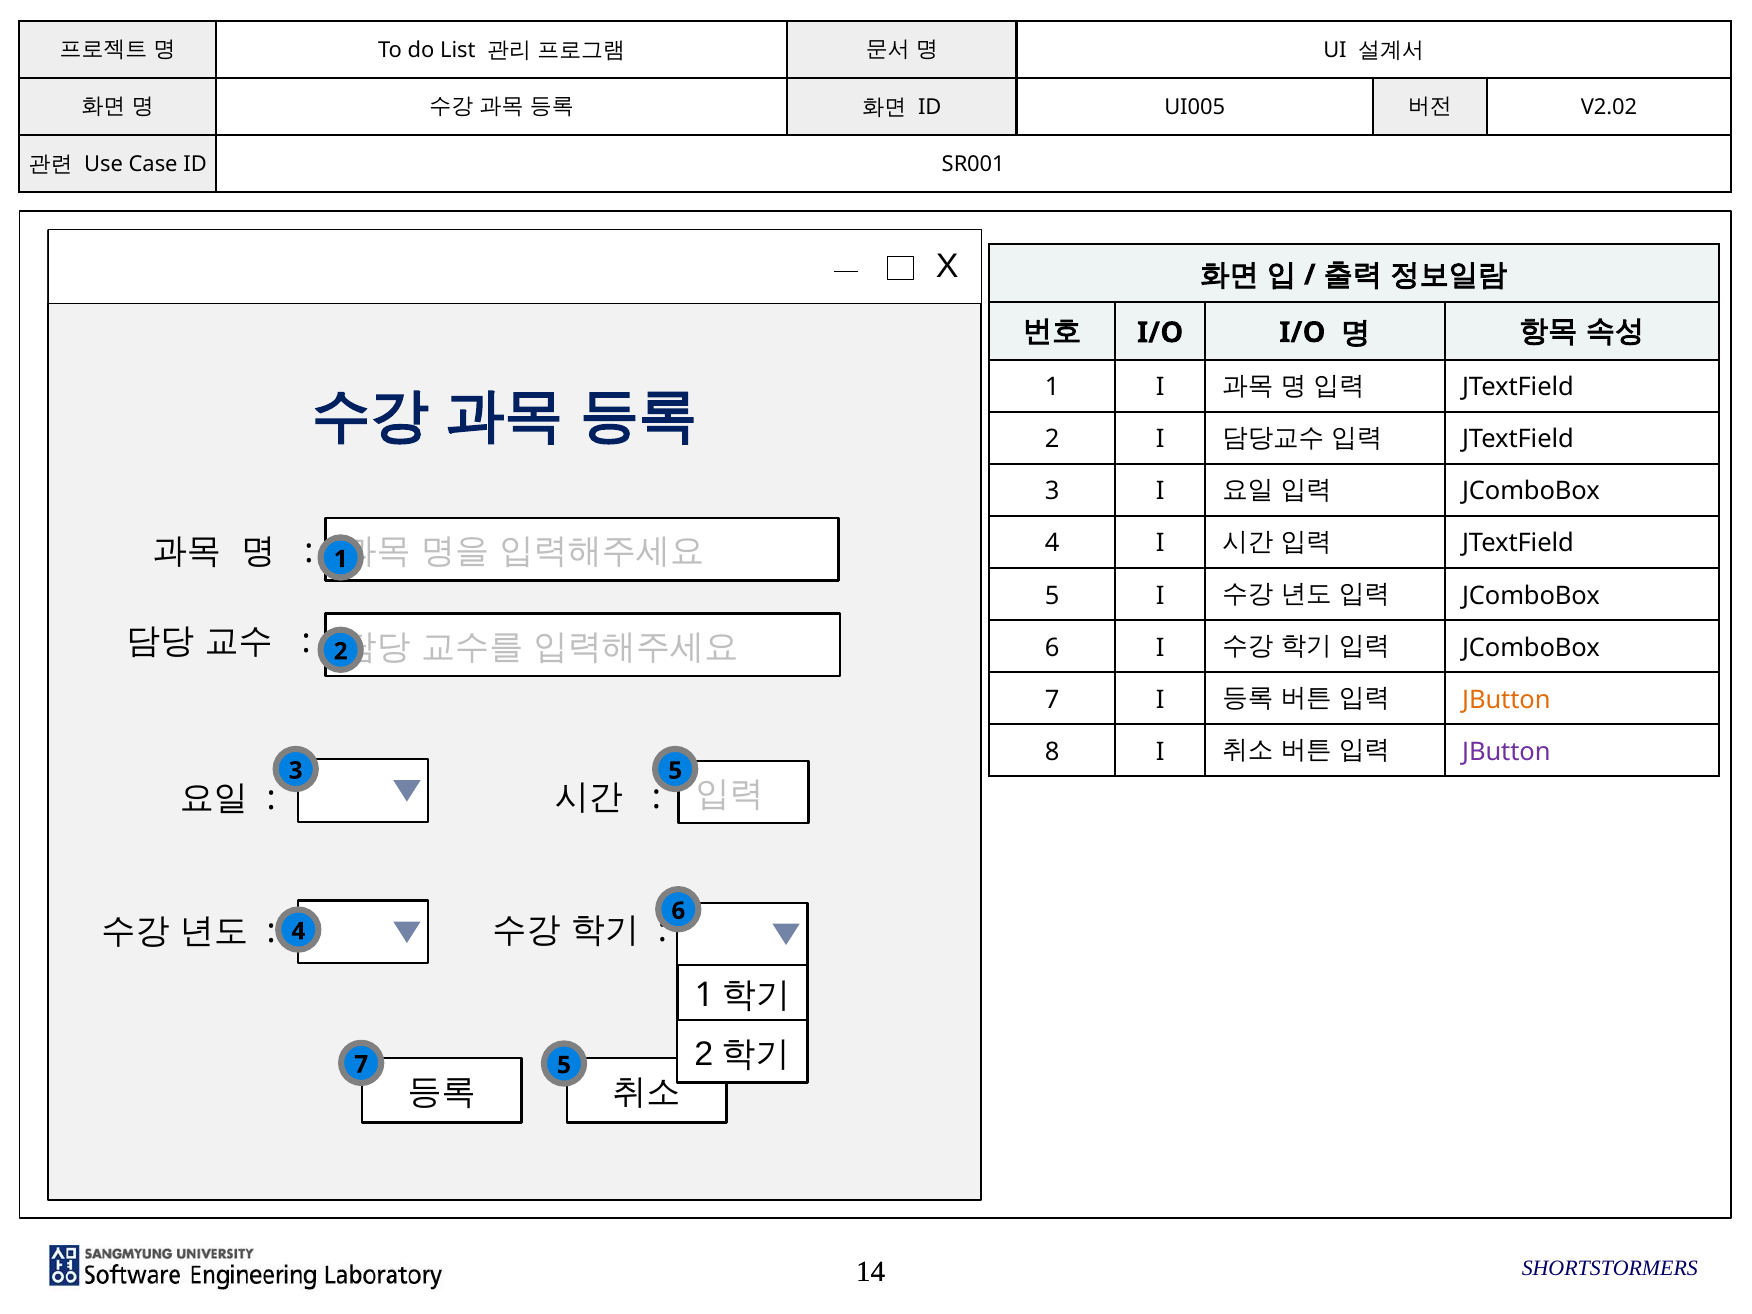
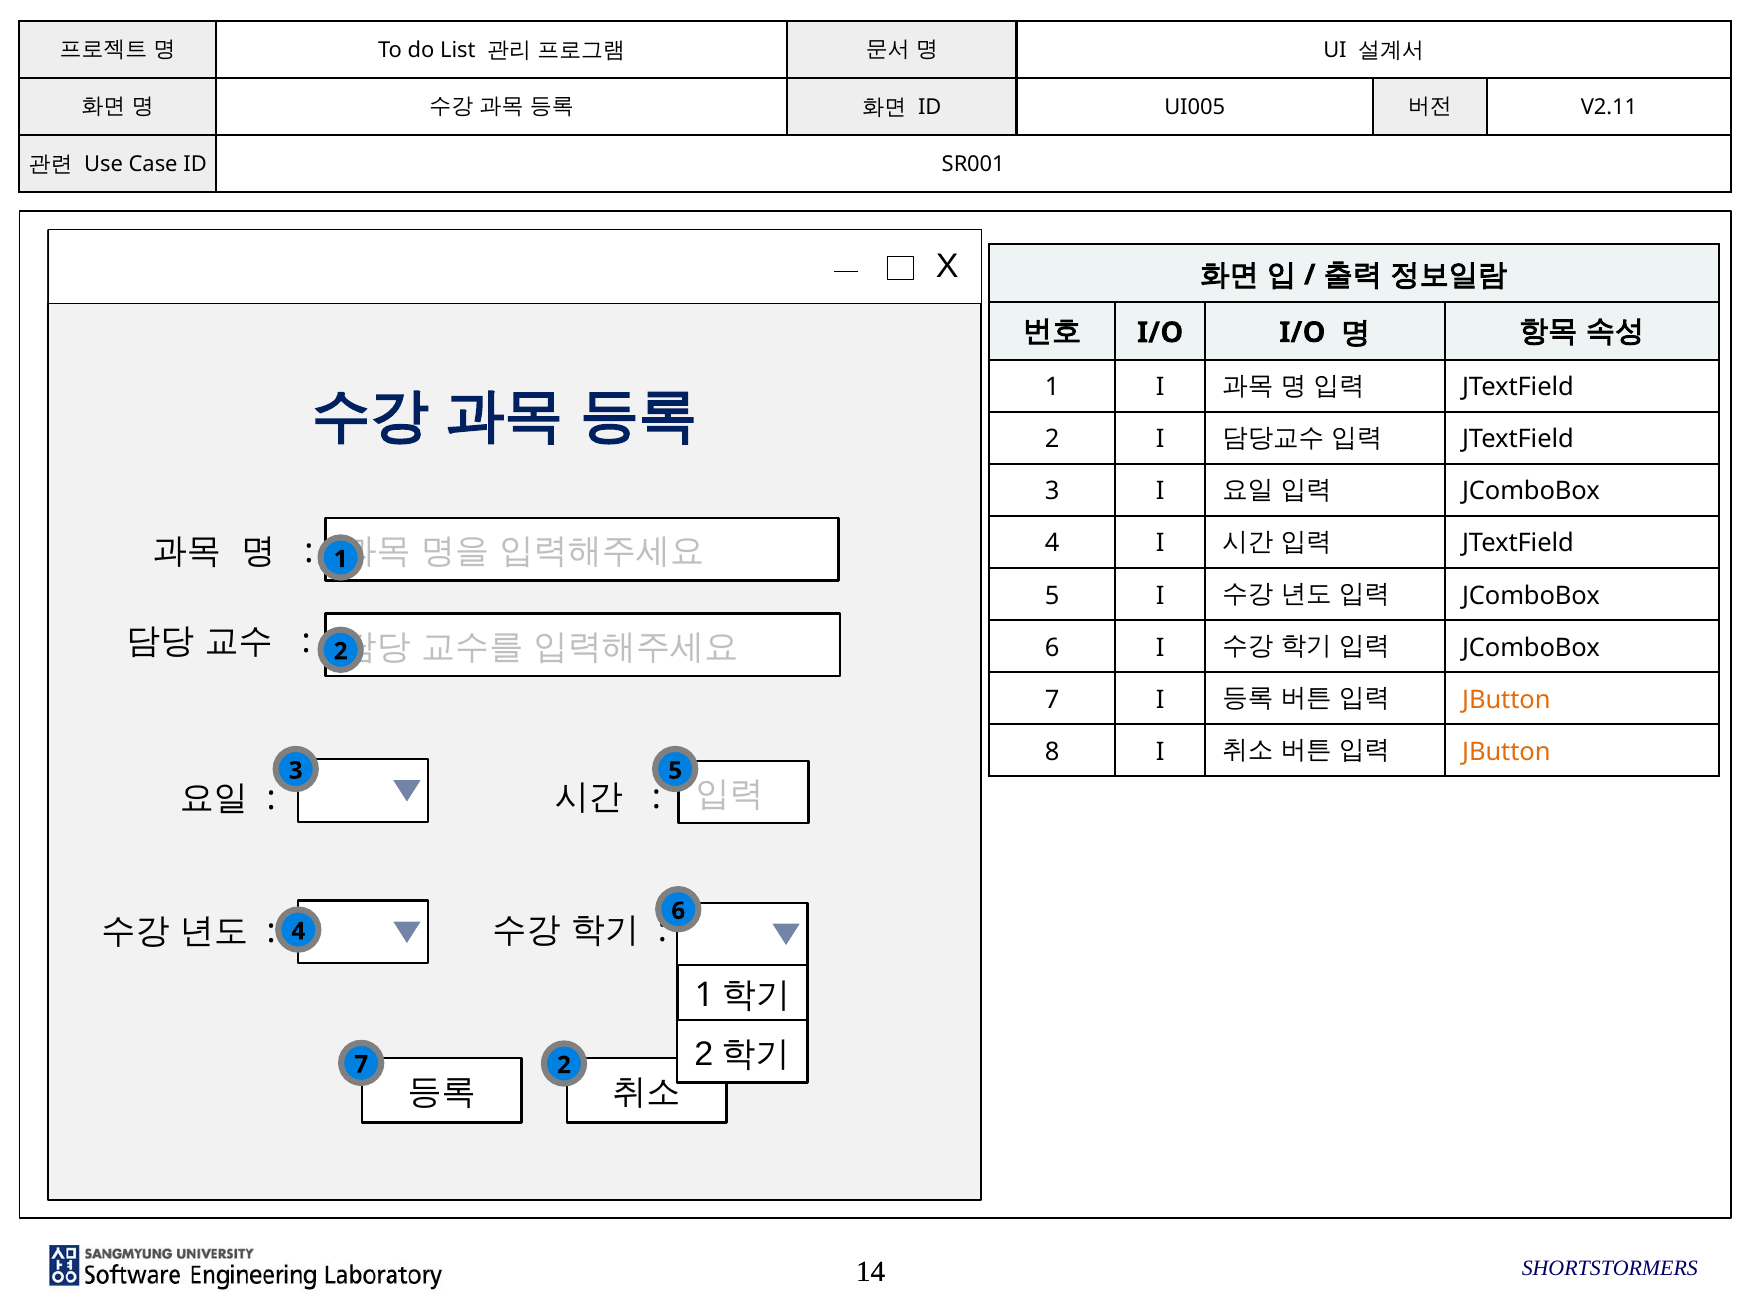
V2.02: V2.02 -> V2.11
JButton at (1506, 752) colour: purple -> orange
7 5: 5 -> 2
